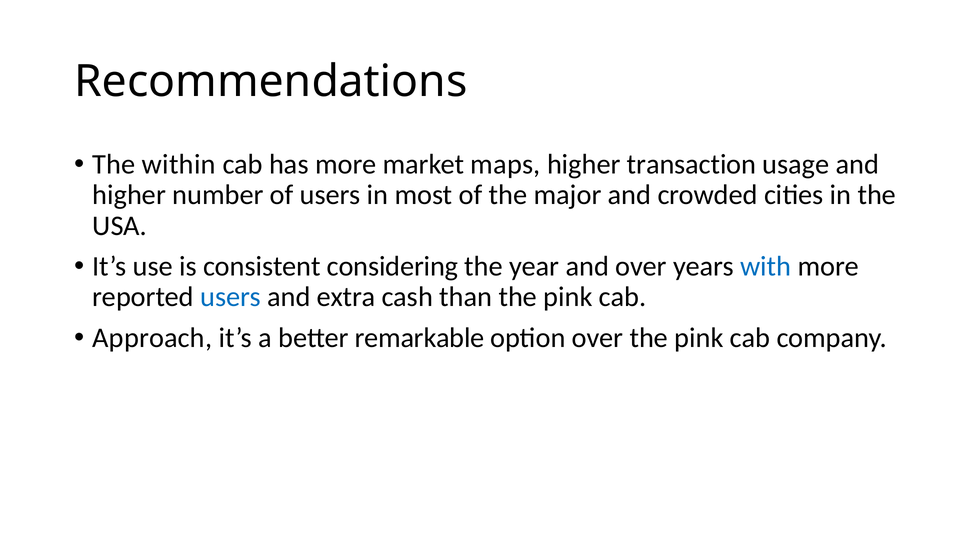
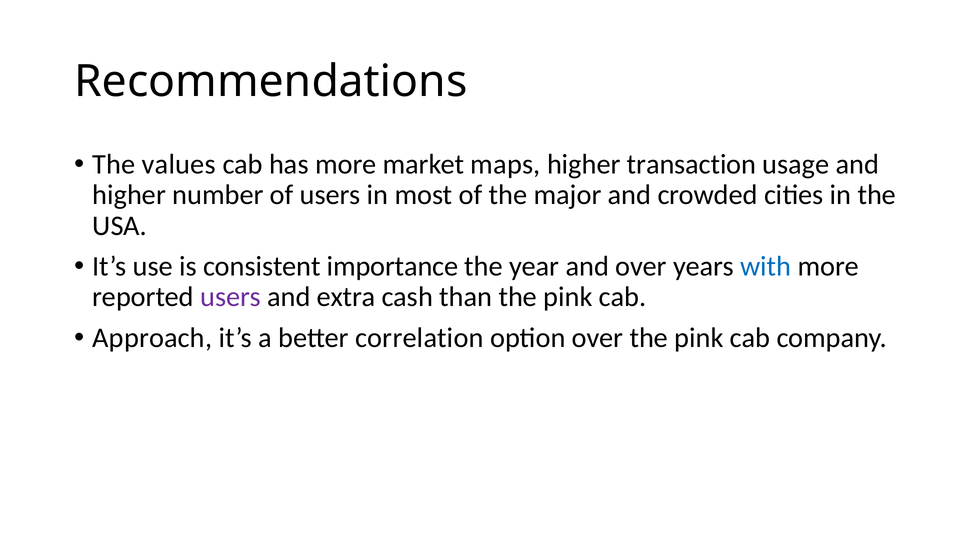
within: within -> values
considering: considering -> importance
users at (231, 297) colour: blue -> purple
remarkable: remarkable -> correlation
